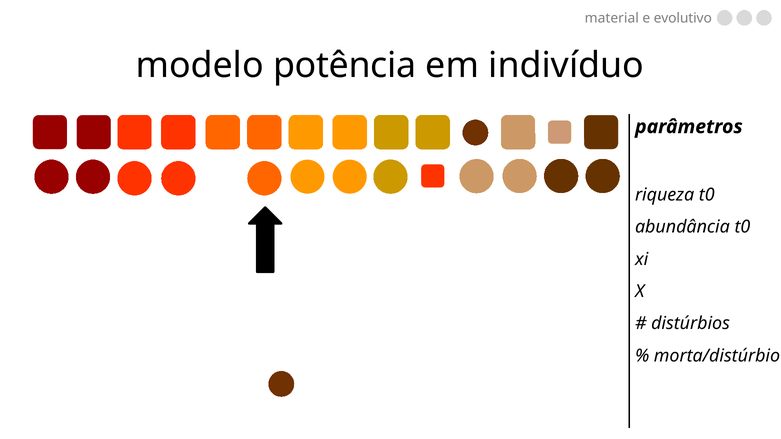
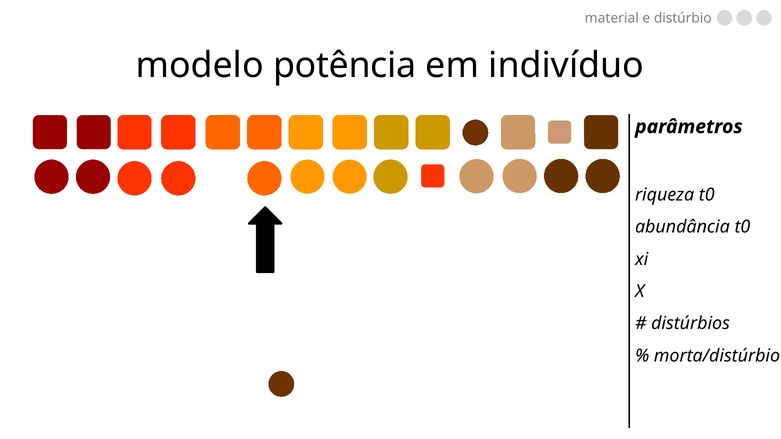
evolutivo: evolutivo -> distúrbio
